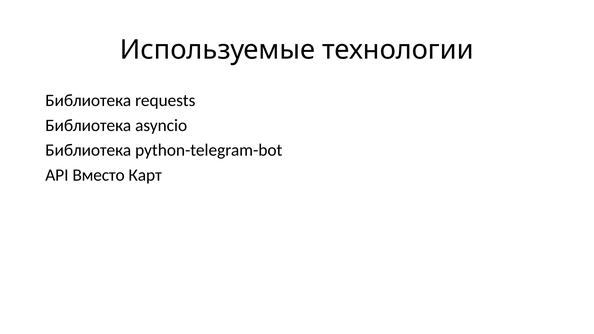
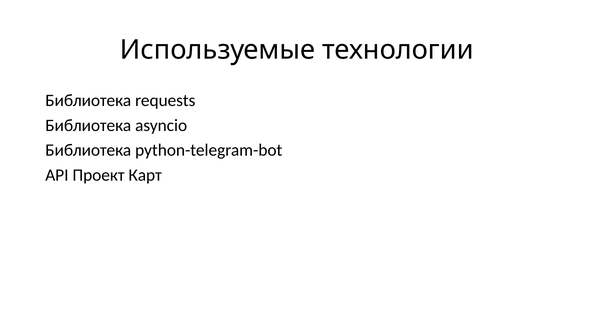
Вместо: Вместо -> Проект
